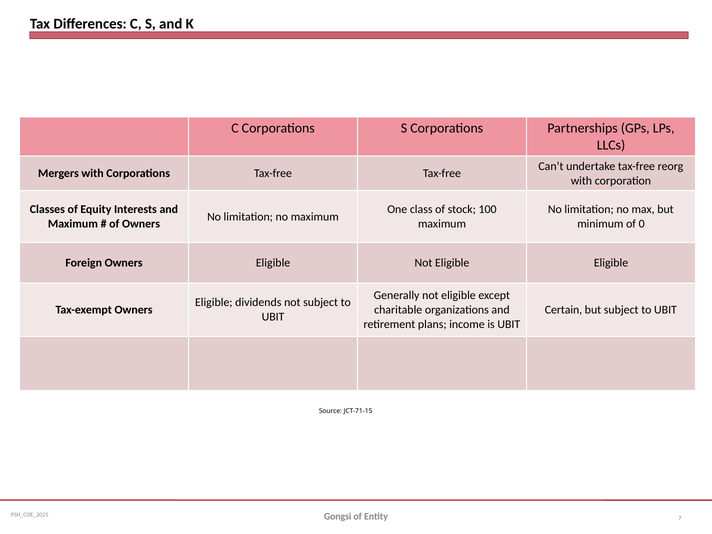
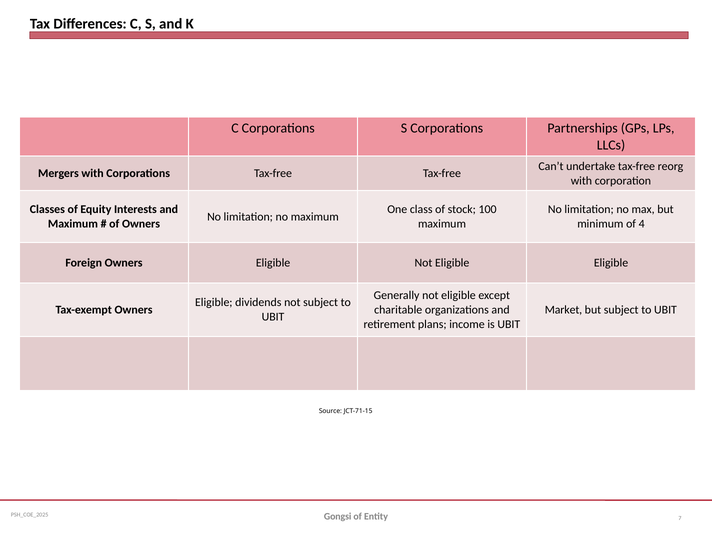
0: 0 -> 4
Certain: Certain -> Market
